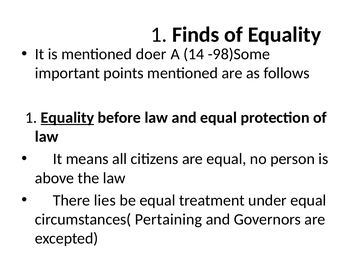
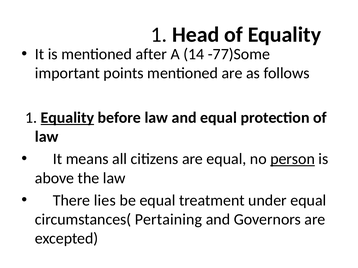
Finds: Finds -> Head
doer: doer -> after
-98)Some: -98)Some -> -77)Some
person underline: none -> present
